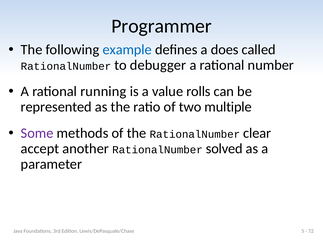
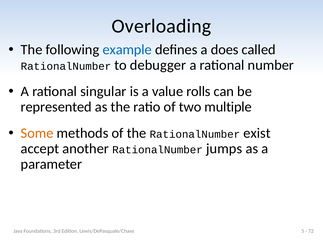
Programmer: Programmer -> Overloading
running: running -> singular
Some colour: purple -> orange
clear: clear -> exist
solved: solved -> jumps
